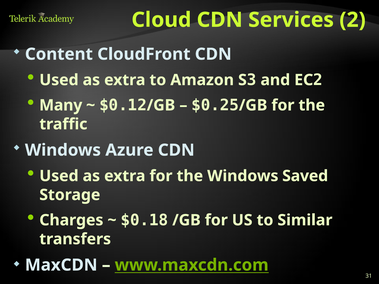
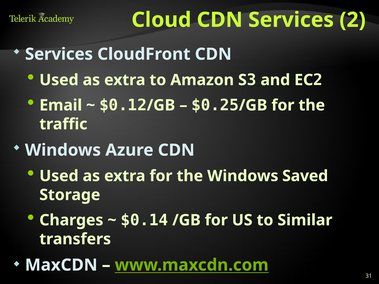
Content at (59, 54): Content -> Services
Many: Many -> Email
$0.18: $0.18 -> $0.14
